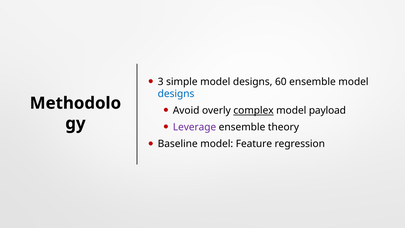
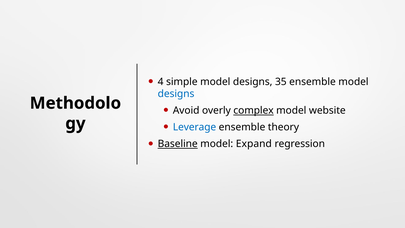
3: 3 -> 4
60: 60 -> 35
payload: payload -> website
Leverage colour: purple -> blue
Baseline underline: none -> present
Feature: Feature -> Expand
